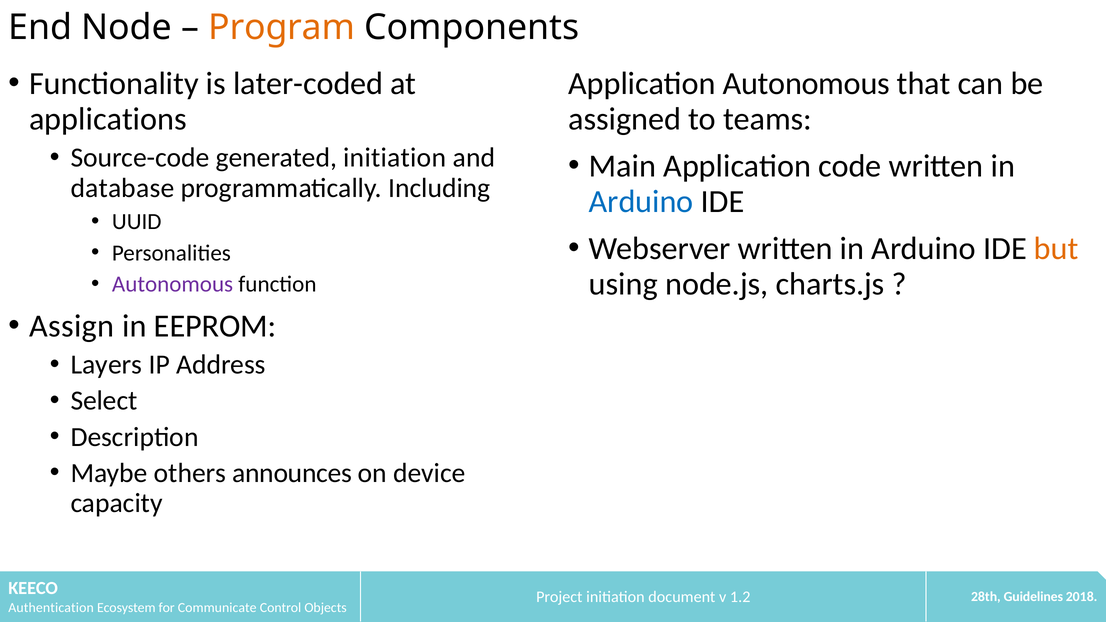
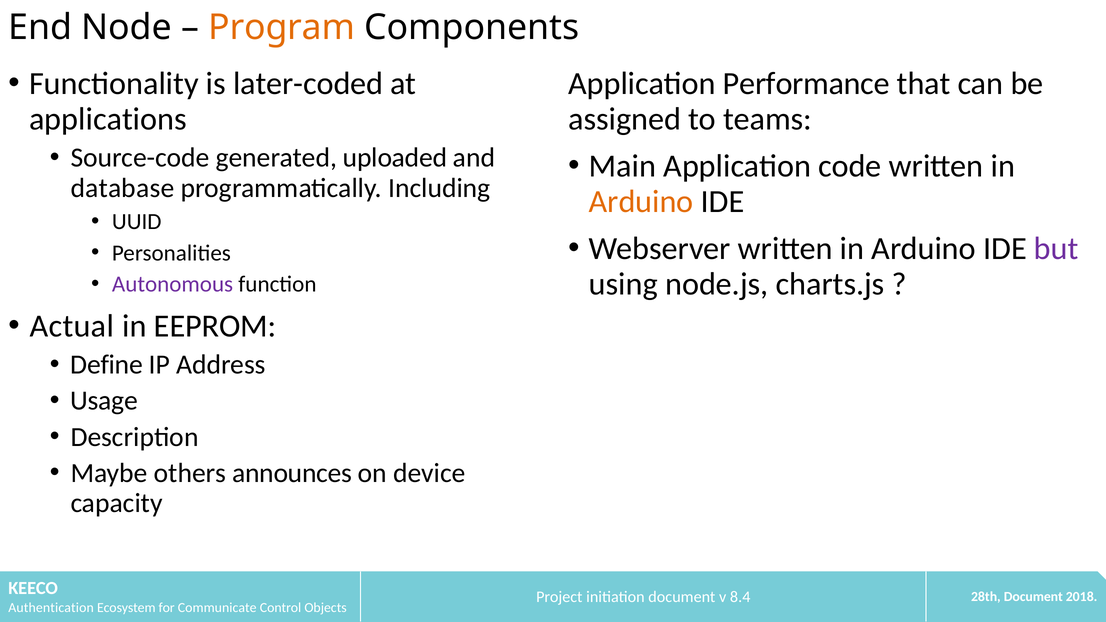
Application Autonomous: Autonomous -> Performance
generated initiation: initiation -> uploaded
Arduino at (641, 202) colour: blue -> orange
but colour: orange -> purple
Assign: Assign -> Actual
Layers: Layers -> Define
Select: Select -> Usage
1.2: 1.2 -> 8.4
28th Guidelines: Guidelines -> Document
